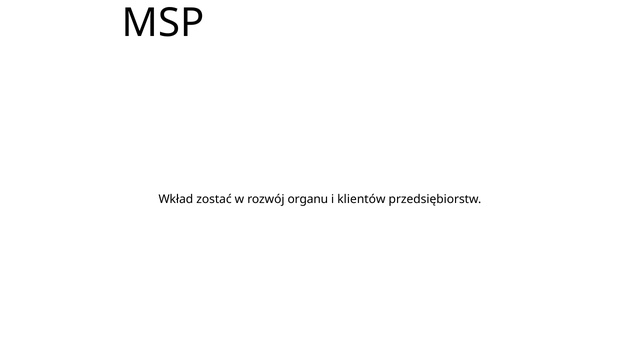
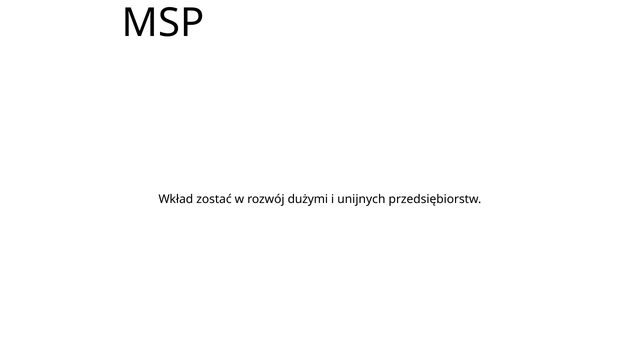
organu: organu -> dużymi
klientów: klientów -> unijnych
